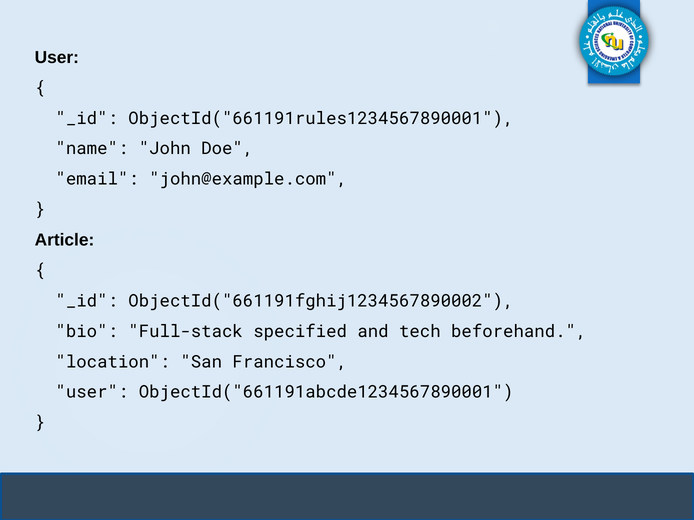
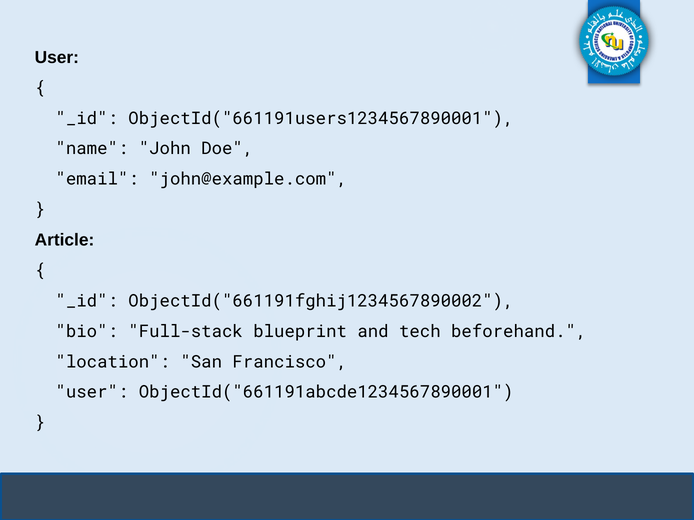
ObjectId("661191rules1234567890001: ObjectId("661191rules1234567890001 -> ObjectId("661191users1234567890001
specified: specified -> blueprint
